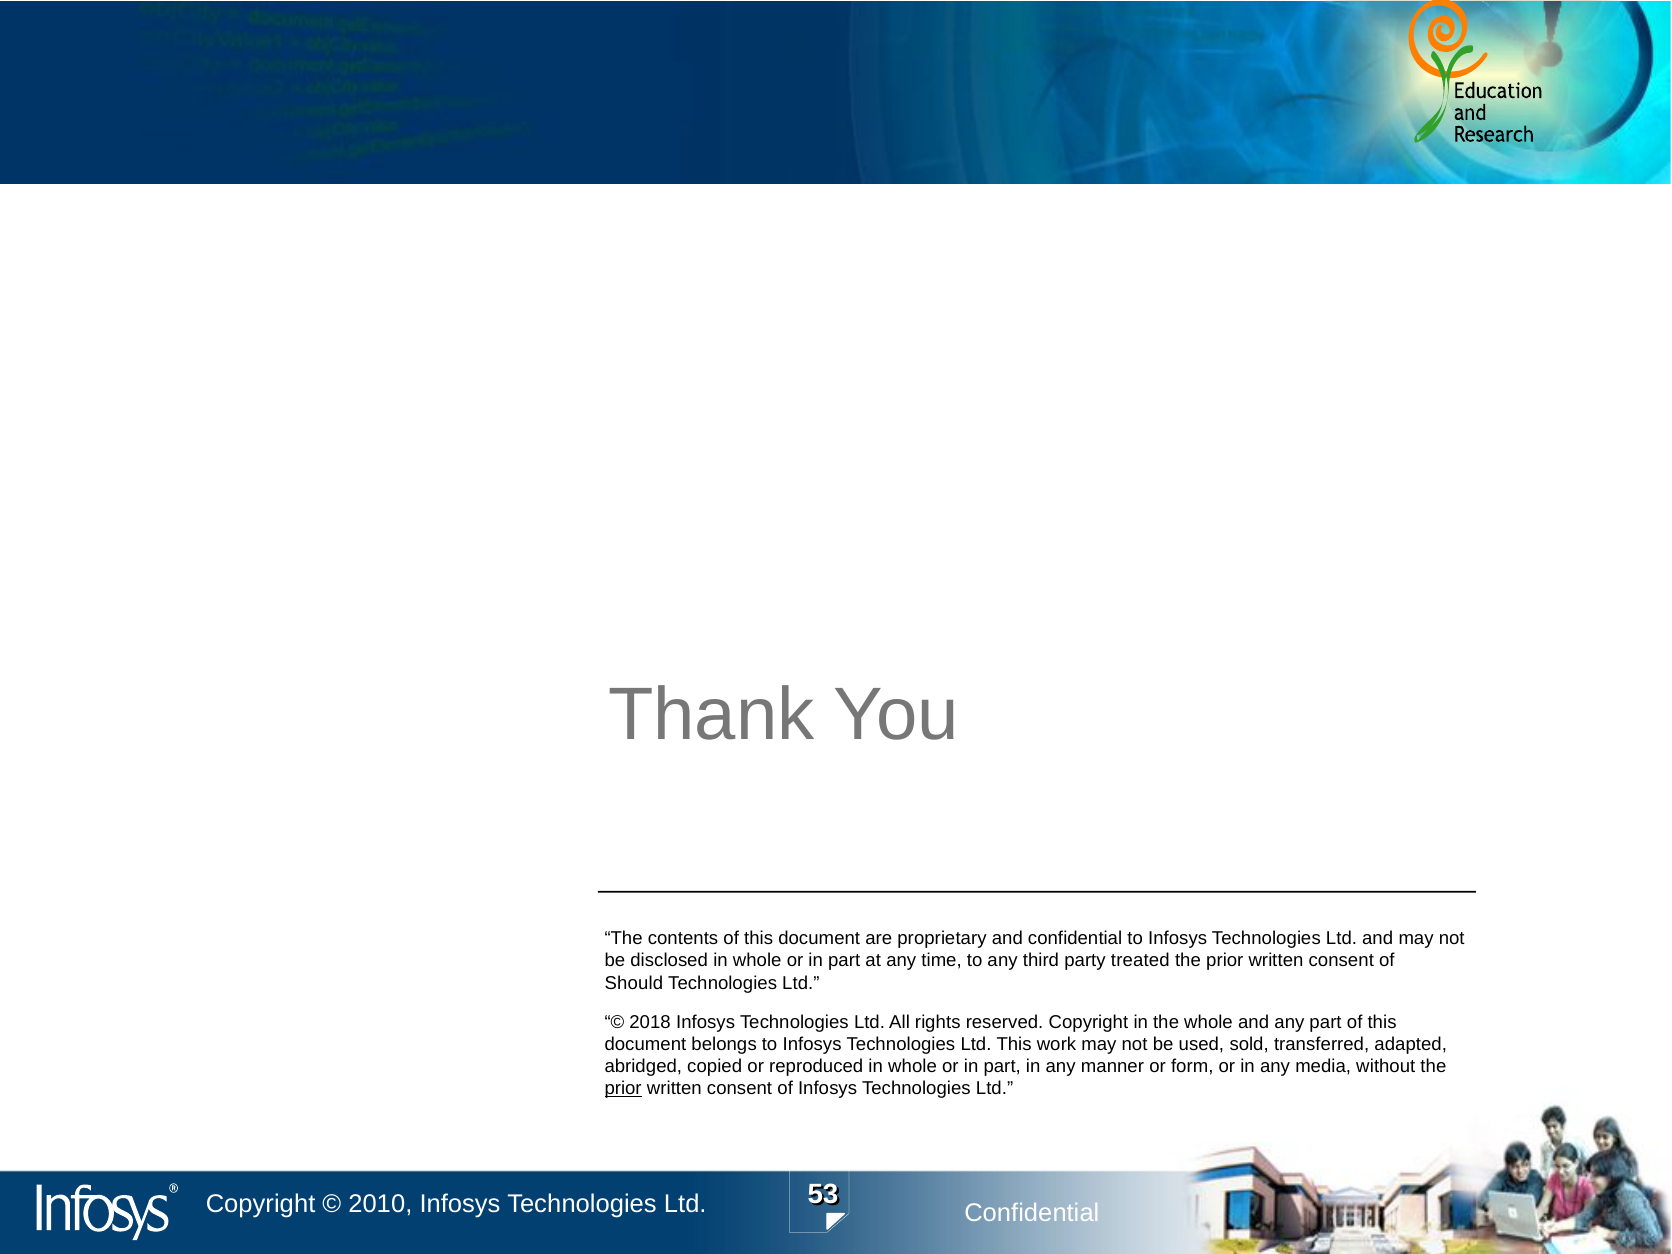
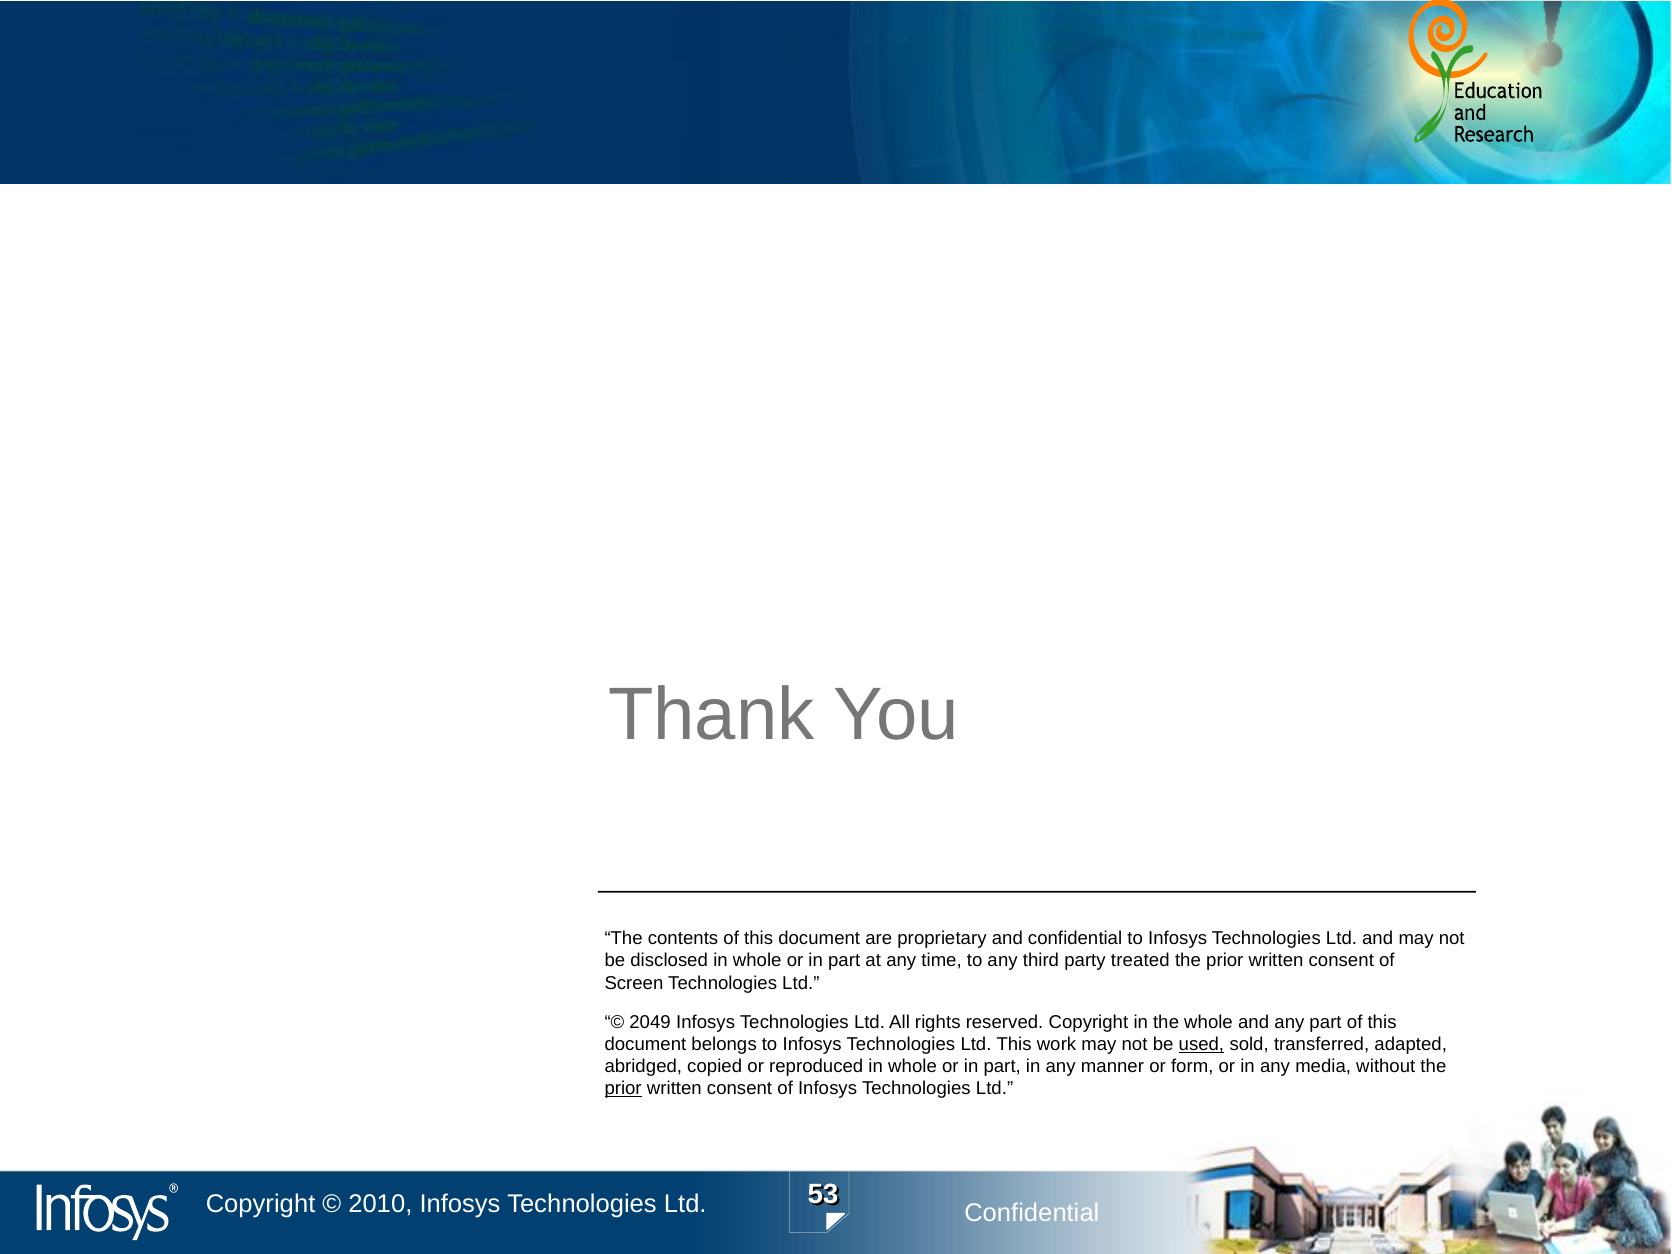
Should: Should -> Screen
2018: 2018 -> 2049
used underline: none -> present
